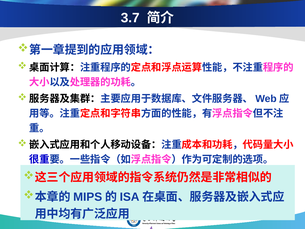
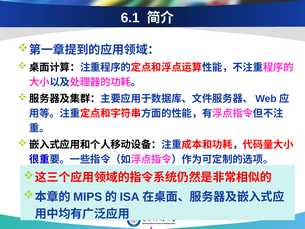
3.7: 3.7 -> 6.1
